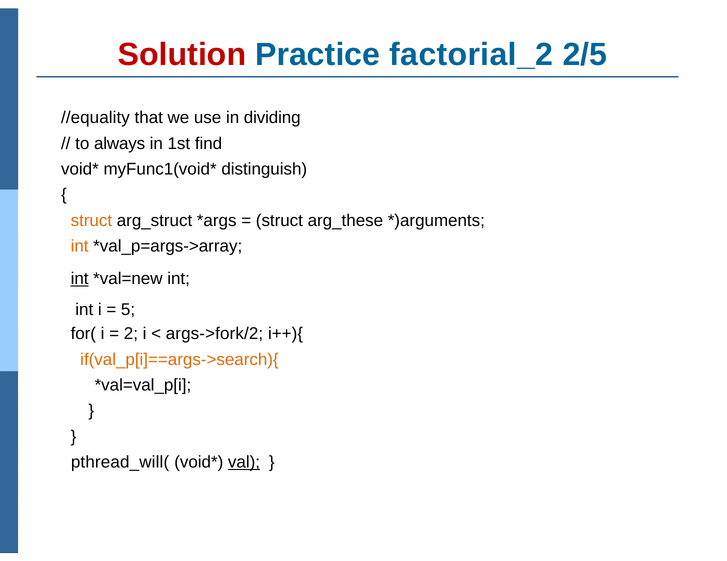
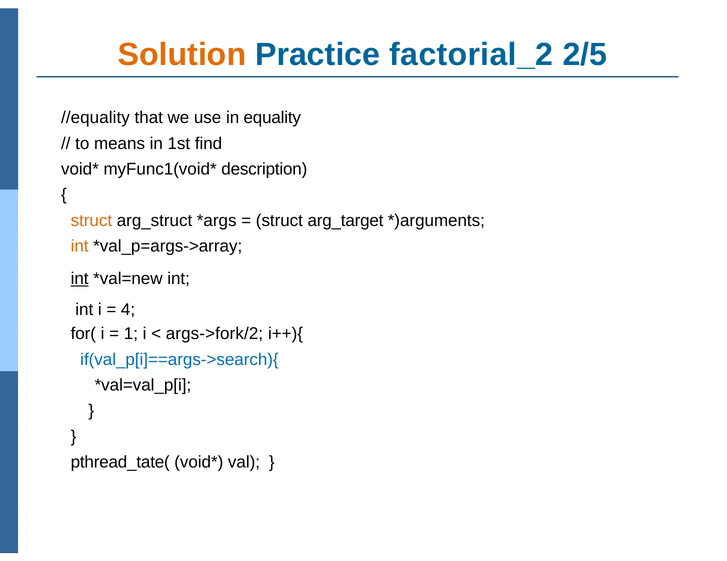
Solution colour: red -> orange
dividing: dividing -> equality
always: always -> means
distinguish: distinguish -> description
arg_these: arg_these -> arg_target
5: 5 -> 4
2: 2 -> 1
if(val_p[i]==args->search){ colour: orange -> blue
pthread_will(: pthread_will( -> pthread_tate(
val underline: present -> none
